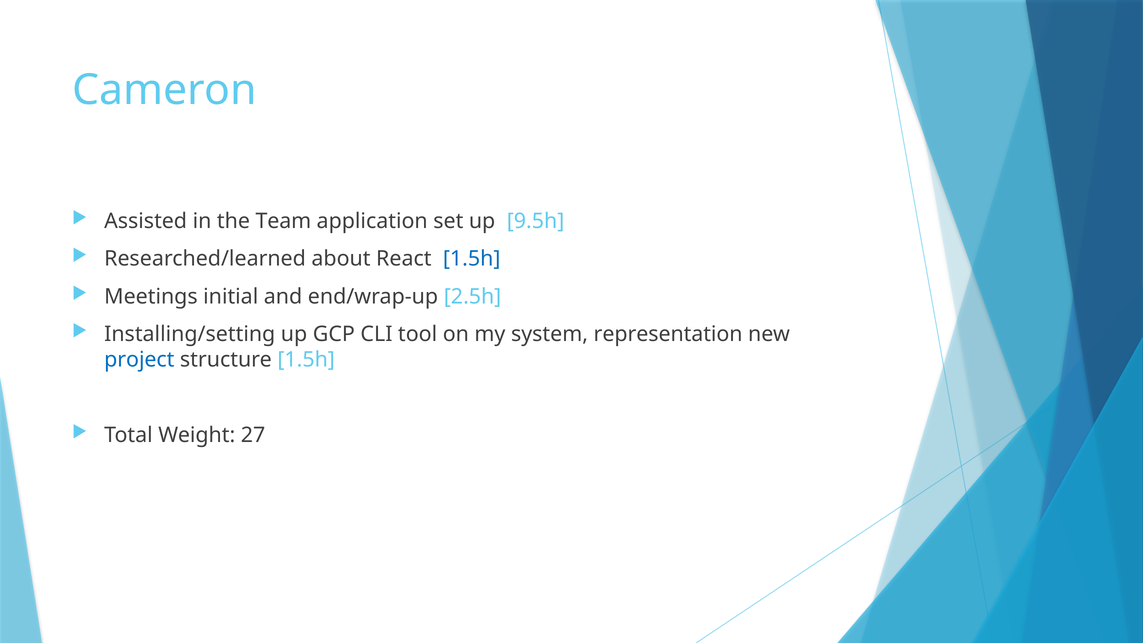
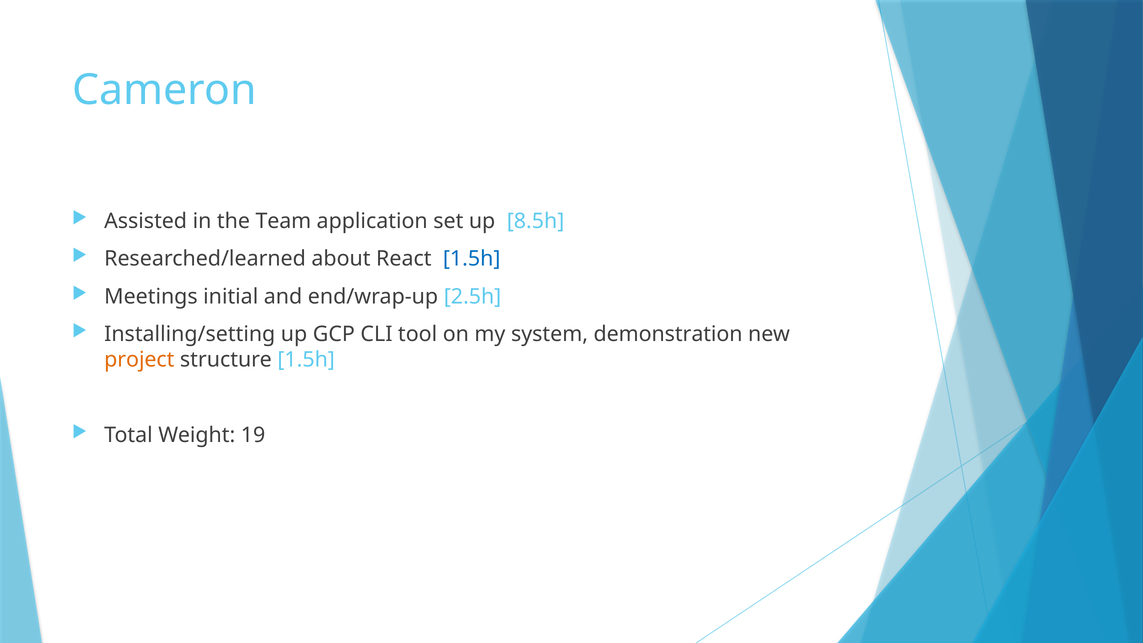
9.5h: 9.5h -> 8.5h
representation: representation -> demonstration
project colour: blue -> orange
27: 27 -> 19
